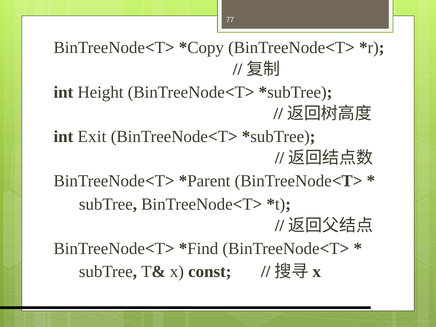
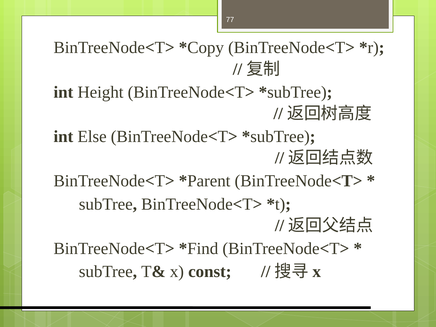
Exit: Exit -> Else
